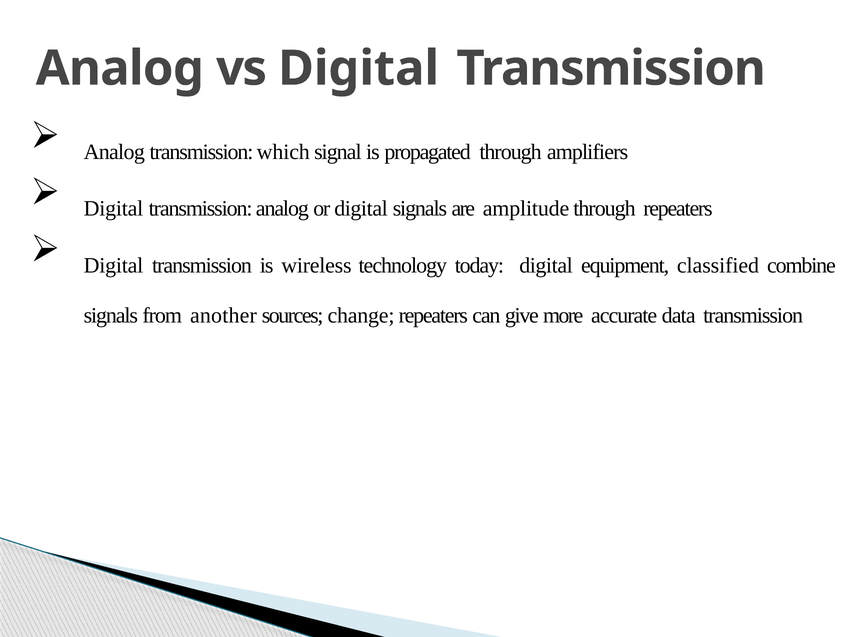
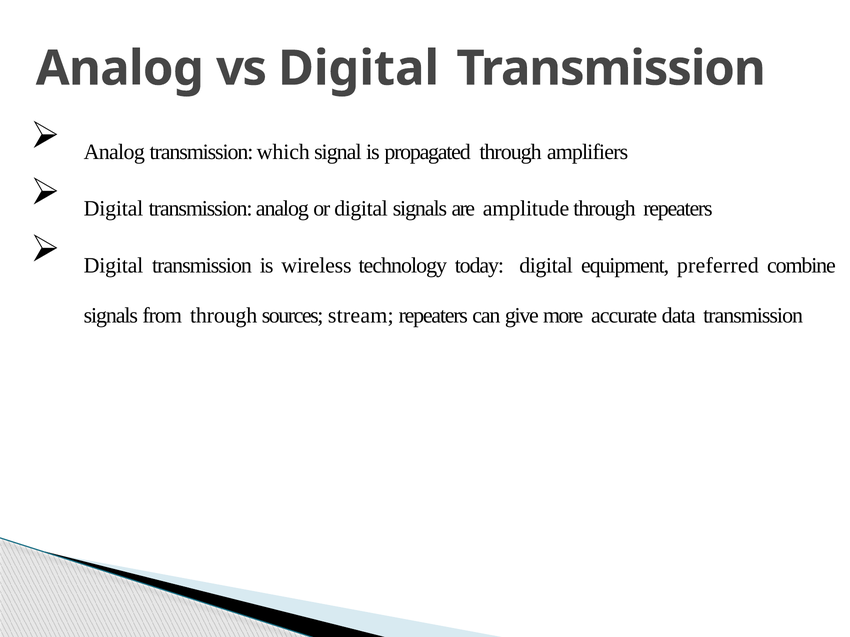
classified: classified -> preferred
from another: another -> through
change: change -> stream
